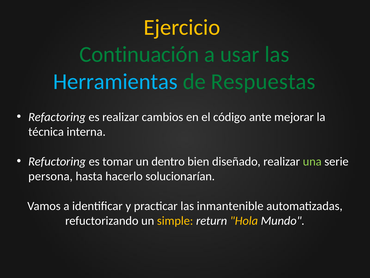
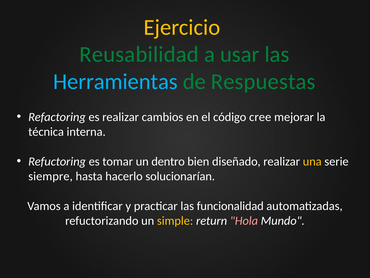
Continuación: Continuación -> Reusabilidad
ante: ante -> cree
una colour: light green -> yellow
persona: persona -> siempre
inmantenible: inmantenible -> funcionalidad
Hola colour: yellow -> pink
